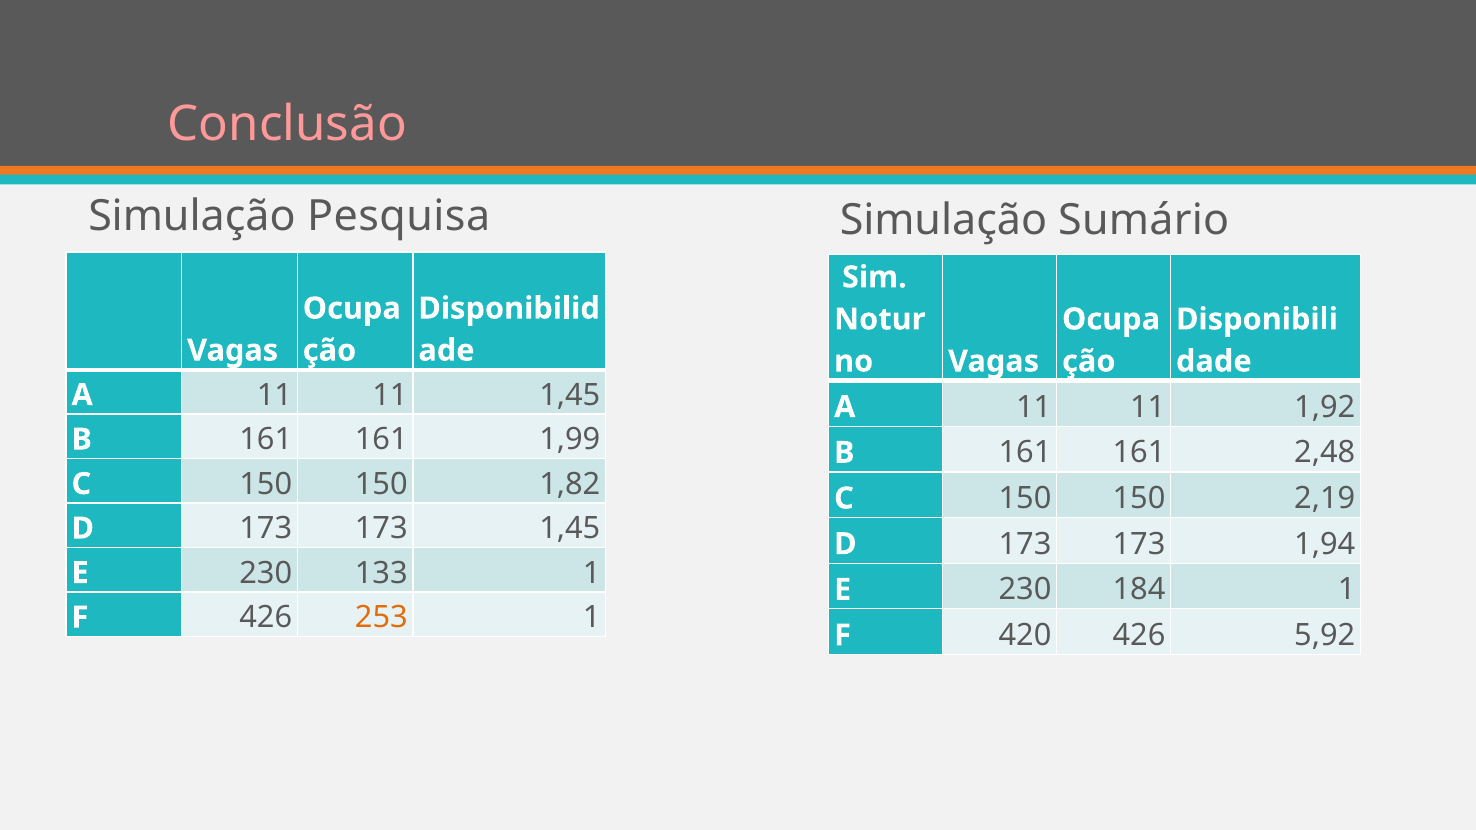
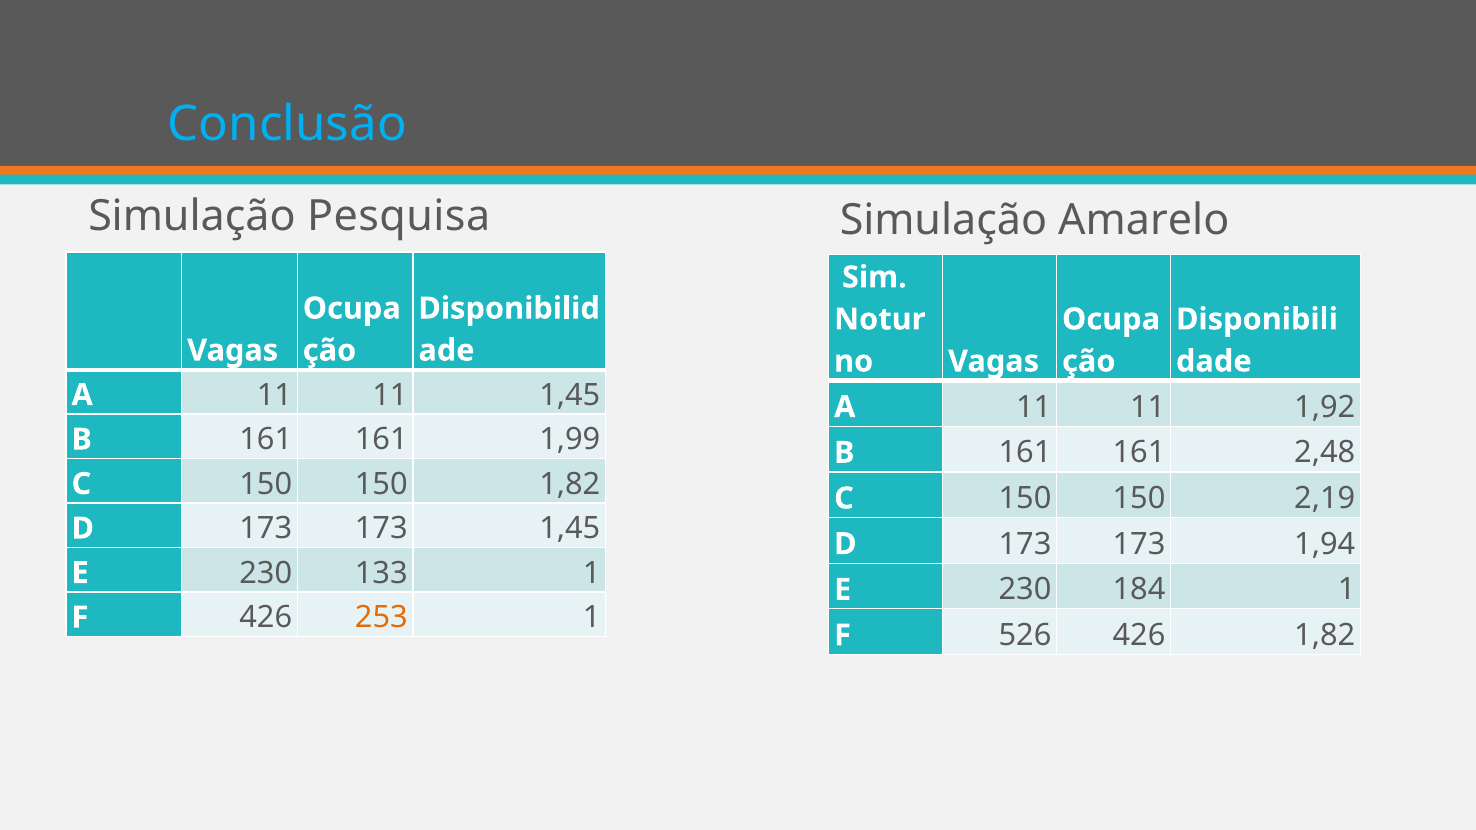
Conclusão colour: pink -> light blue
Sumário: Sumário -> Amarelo
420: 420 -> 526
426 5,92: 5,92 -> 1,82
